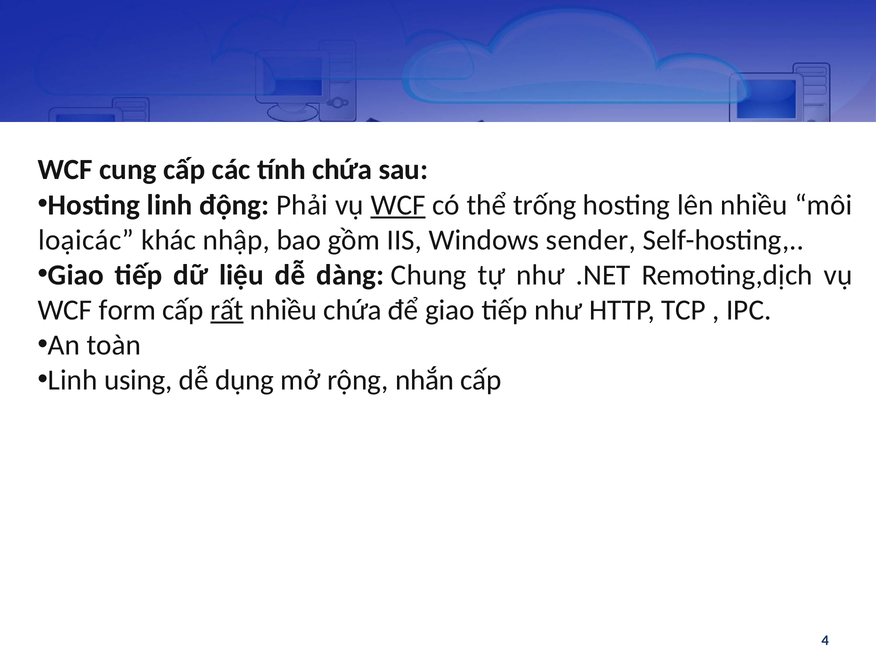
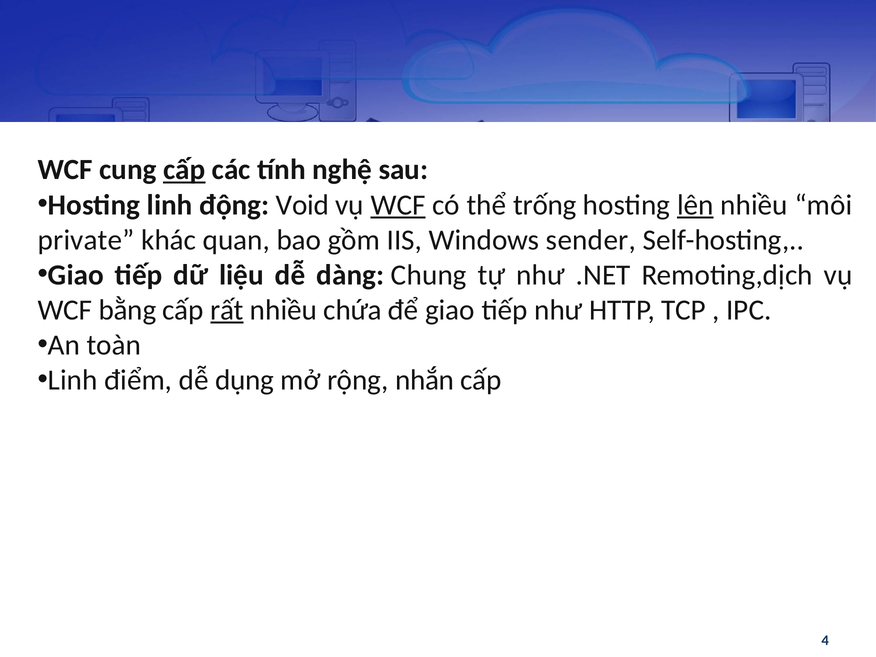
cấp at (184, 170) underline: none -> present
tính chứa: chứa -> nghệ
Phải: Phải -> Void
lên underline: none -> present
loạicác: loạicác -> private
nhập: nhập -> quan
form: form -> bằng
using: using -> điểm
